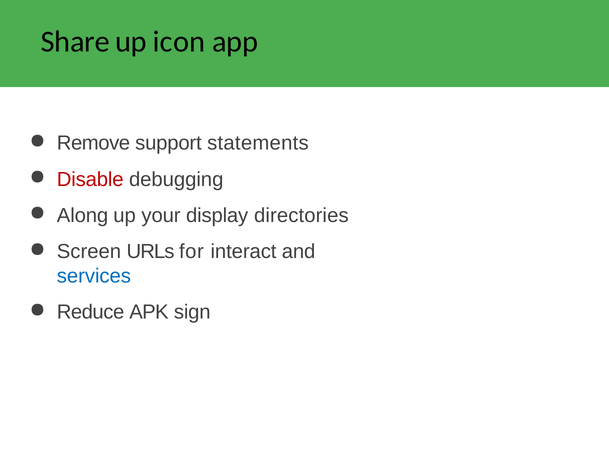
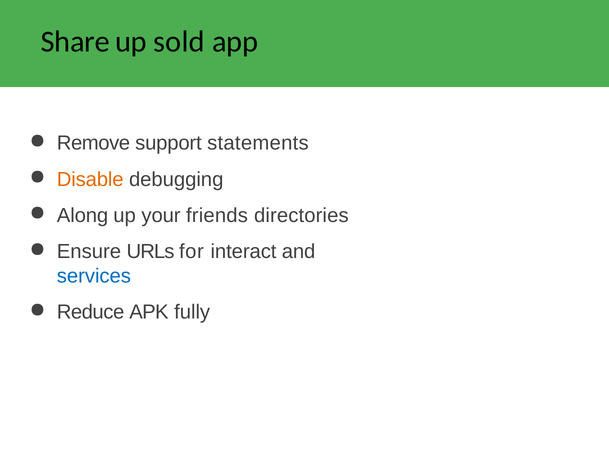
icon: icon -> sold
Disable colour: red -> orange
display: display -> friends
Screen: Screen -> Ensure
sign: sign -> fully
